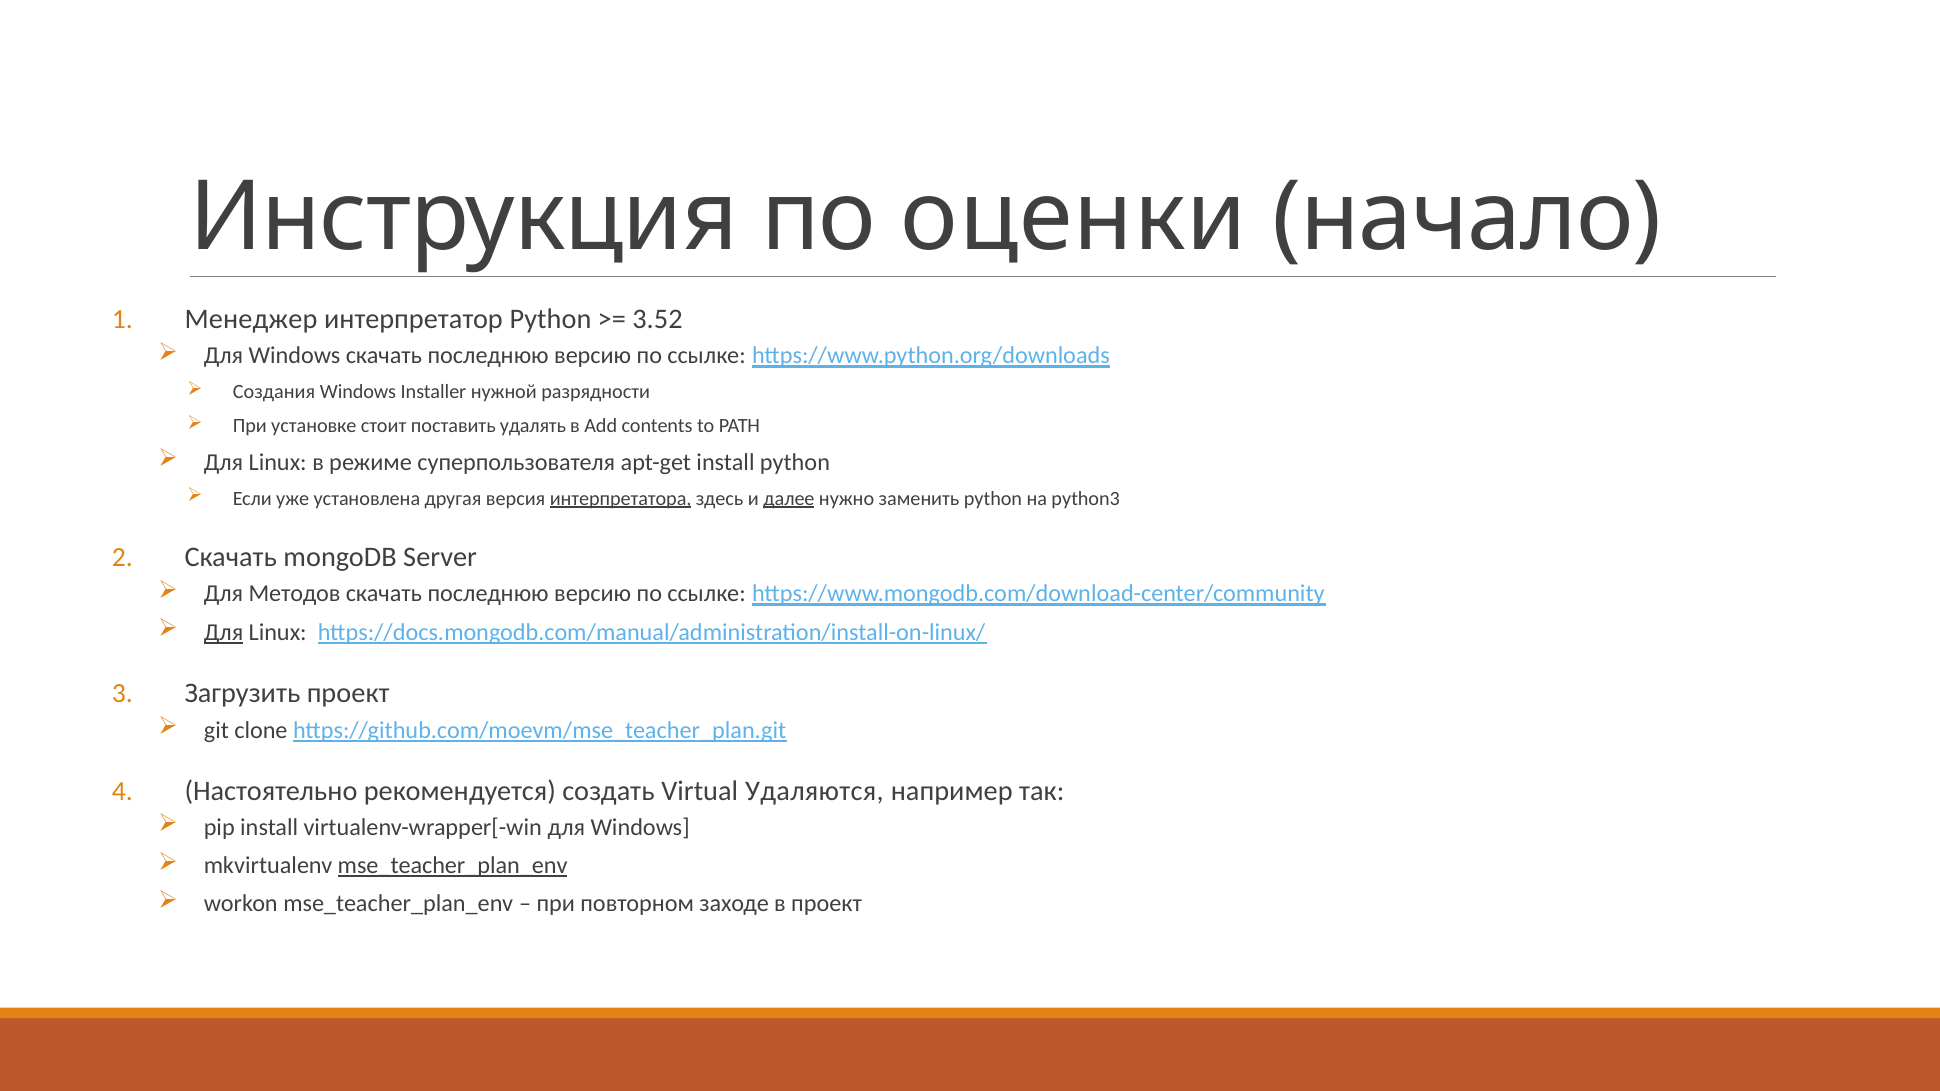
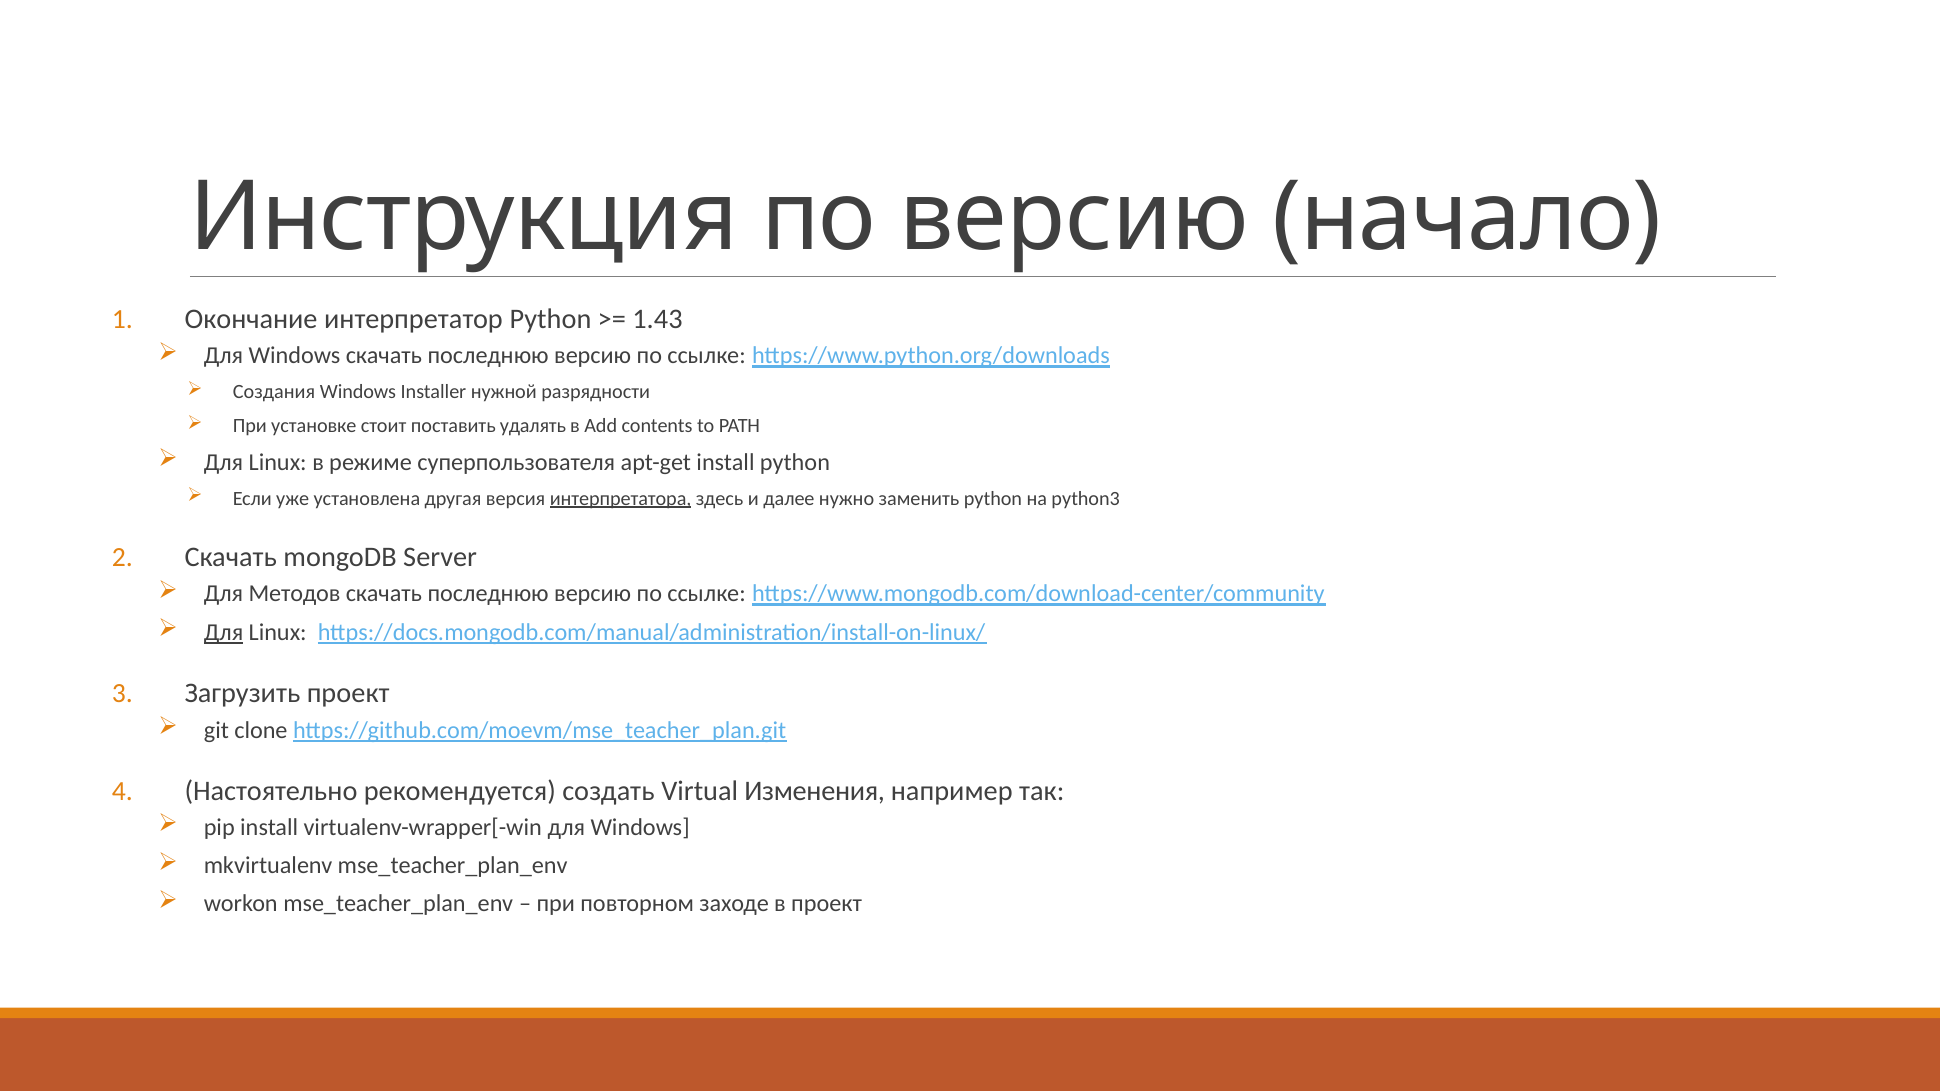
по оценки: оценки -> версию
Менеджер: Менеджер -> Окончание
3.52: 3.52 -> 1.43
далее underline: present -> none
Удаляются: Удаляются -> Изменения
mse_teacher_plan_env at (453, 866) underline: present -> none
